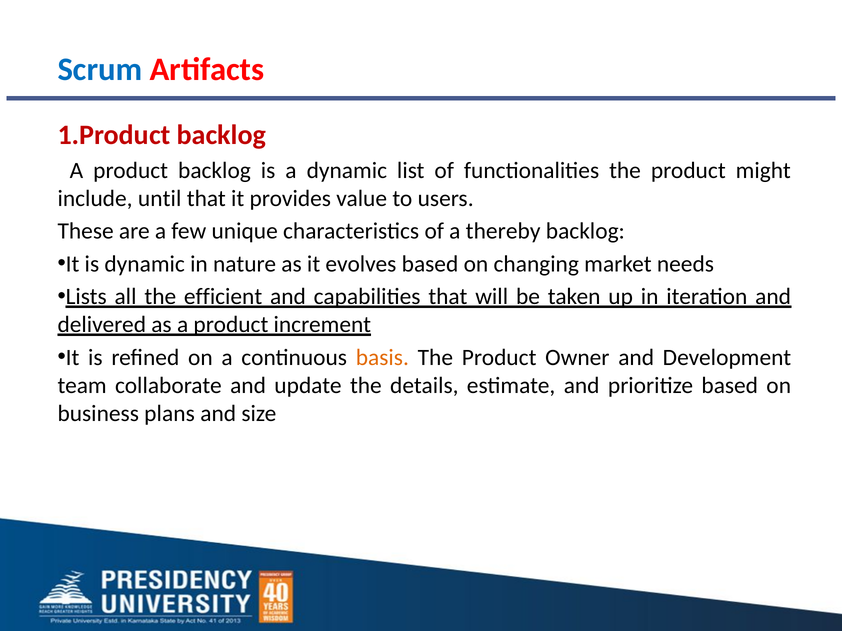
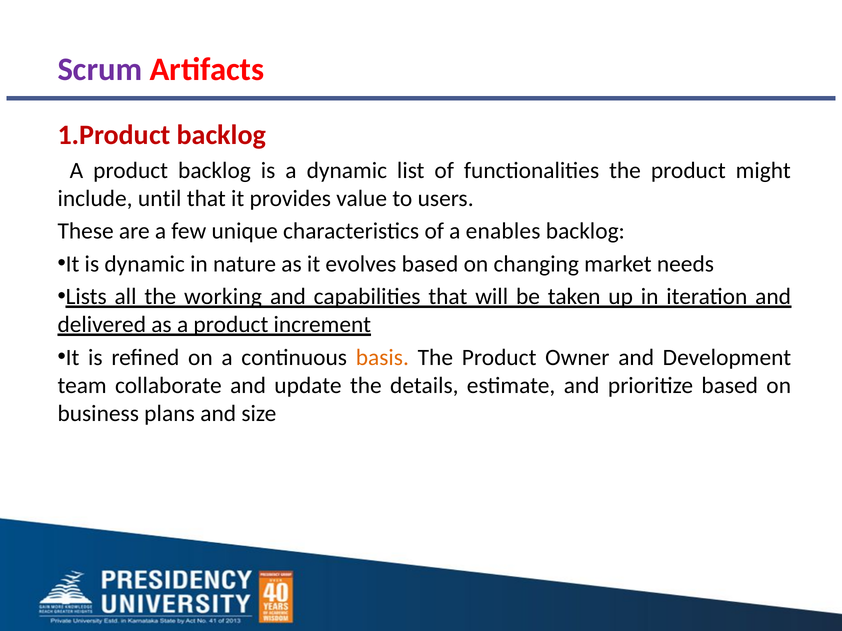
Scrum colour: blue -> purple
thereby: thereby -> enables
efficient: efficient -> working
